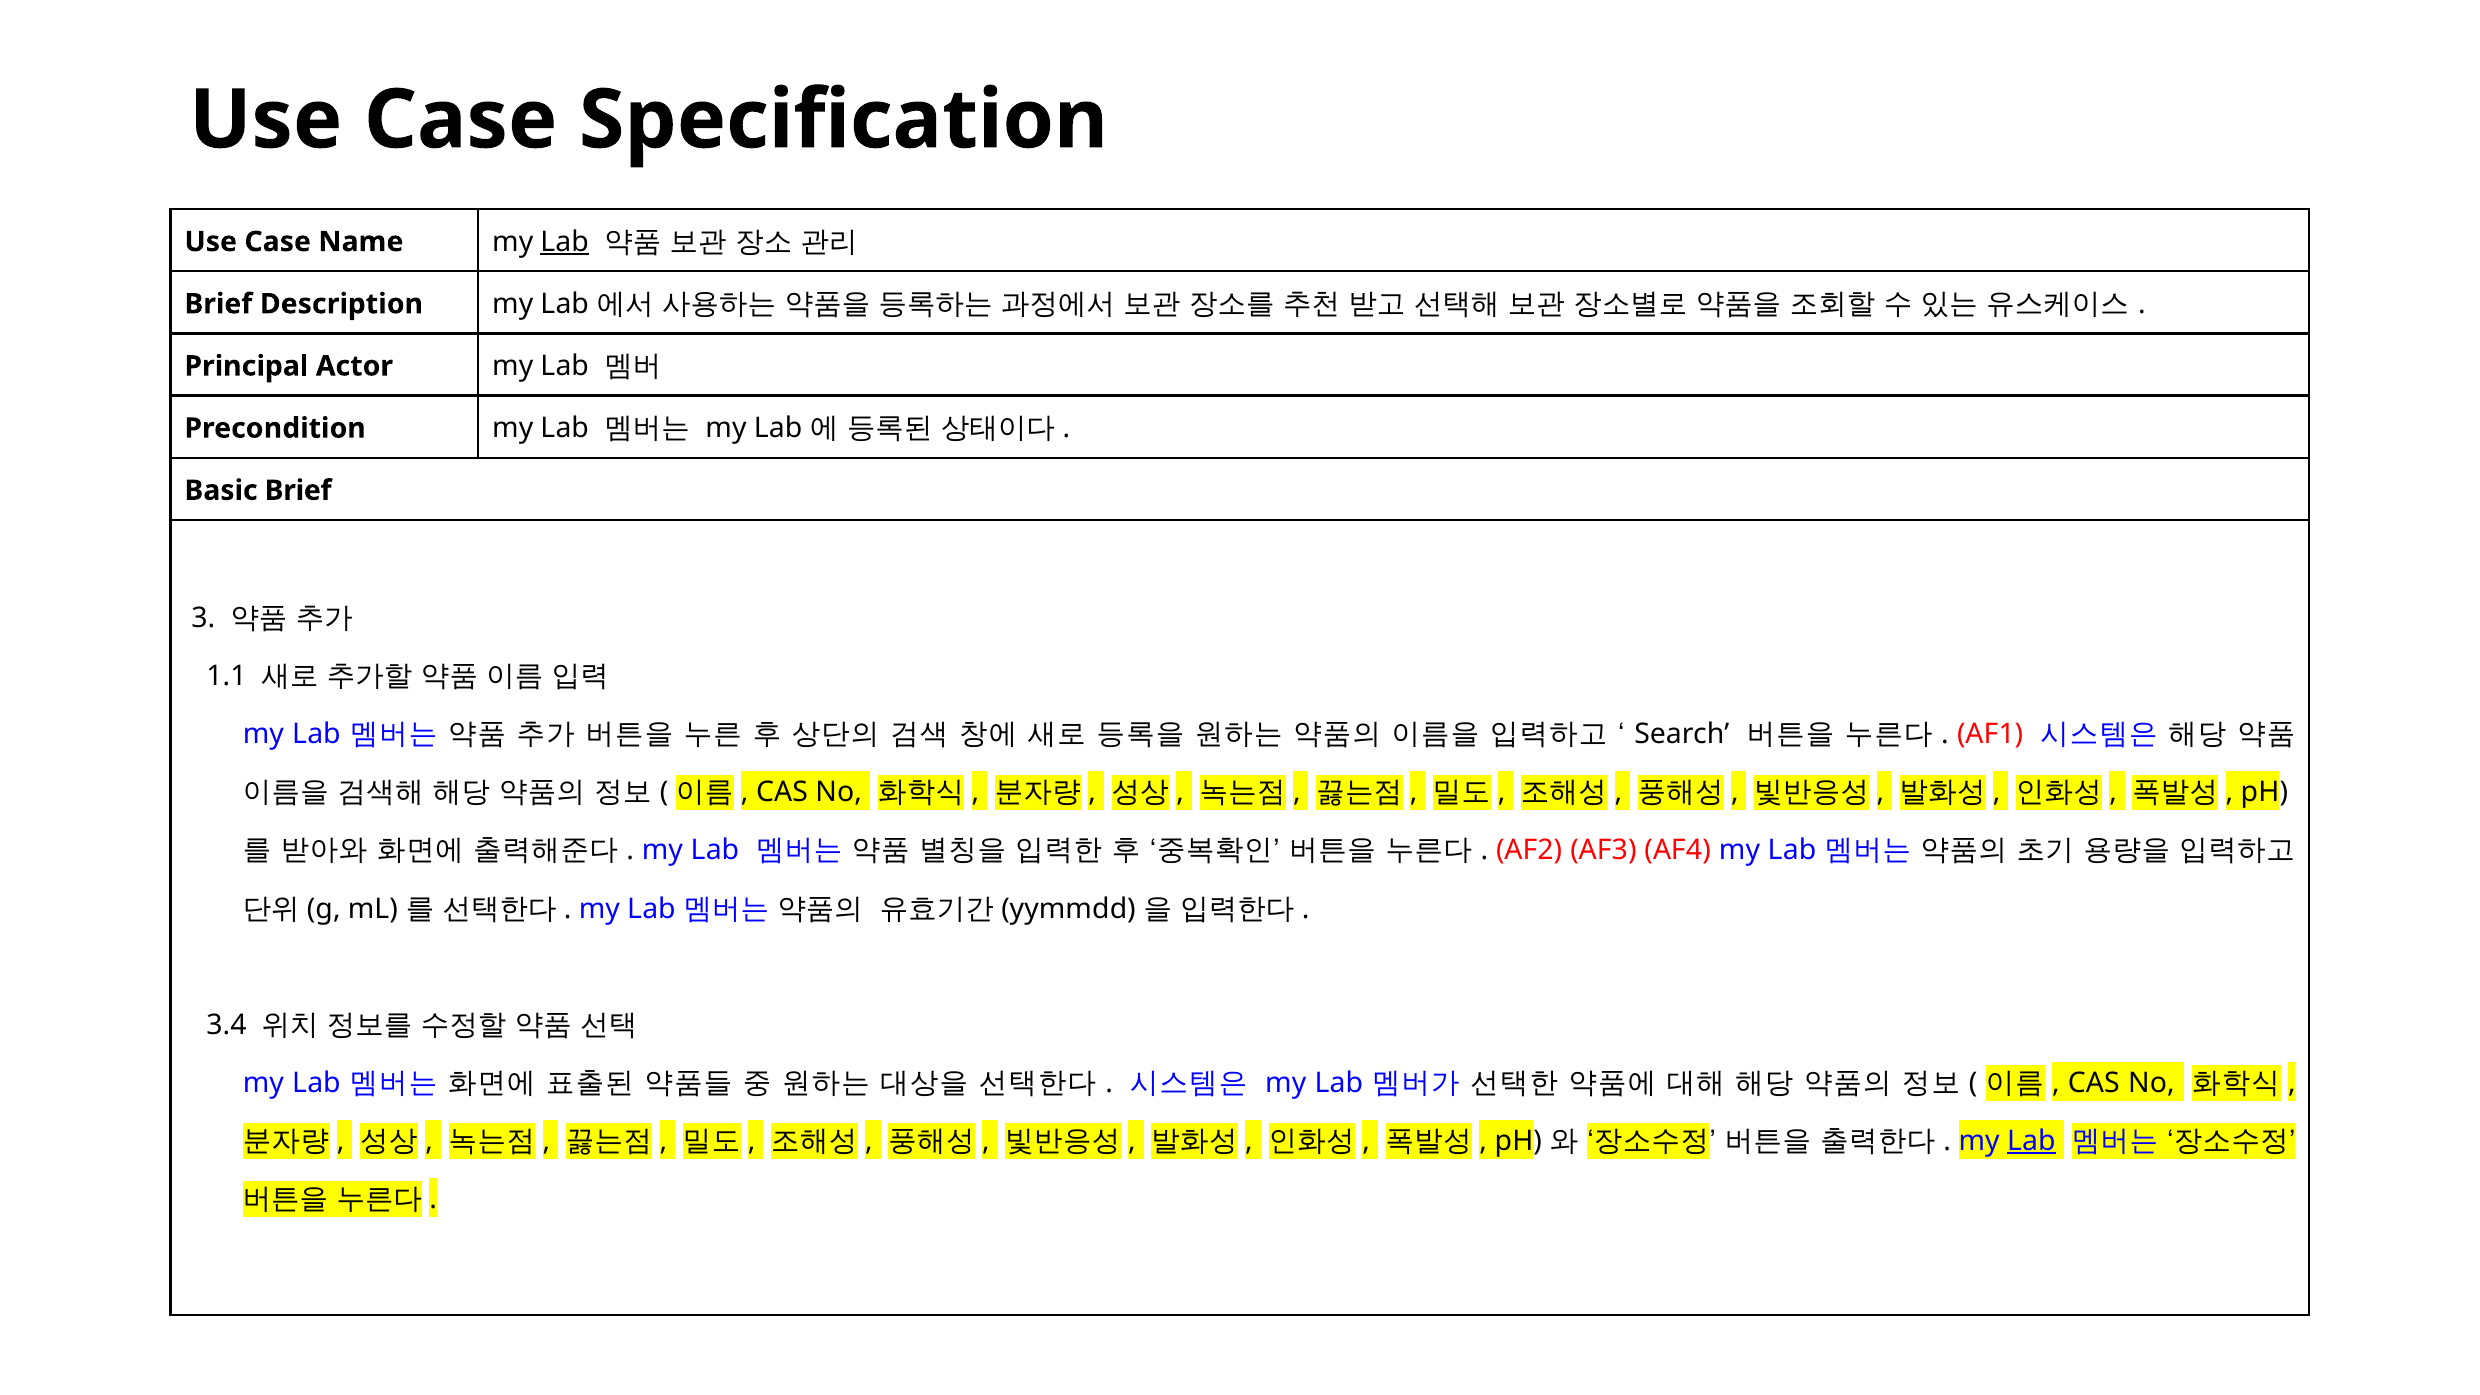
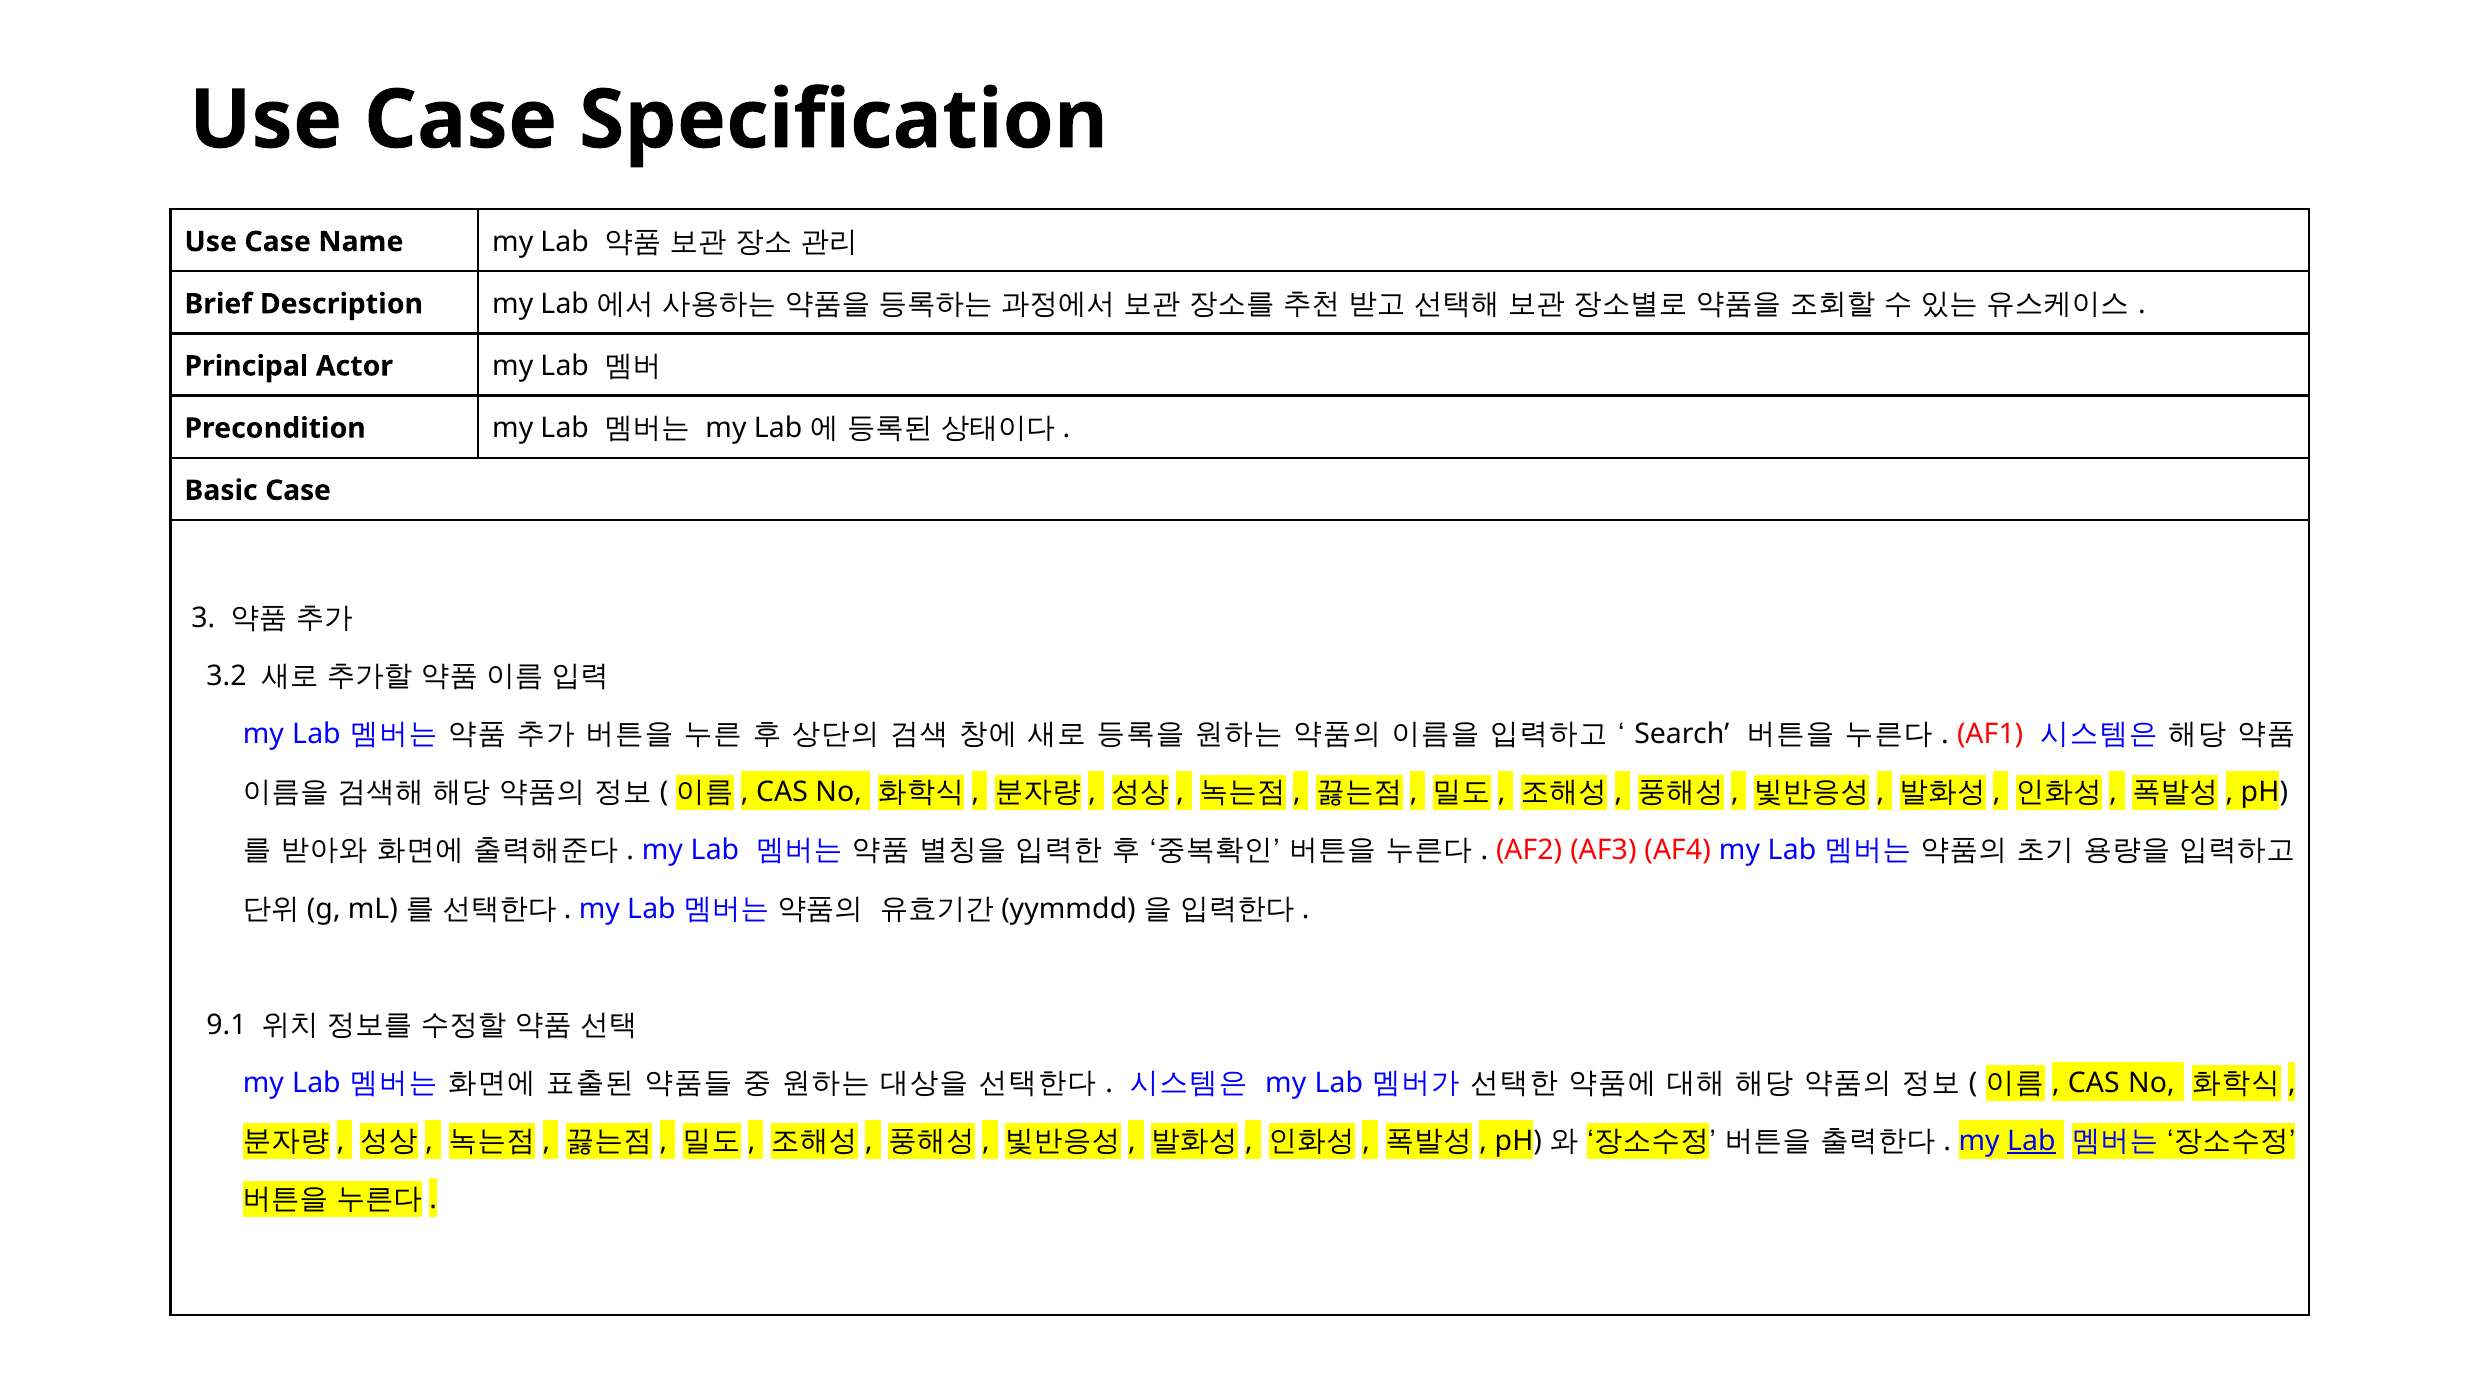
Lab at (565, 242) underline: present -> none
Basic Brief: Brief -> Case
1.1: 1.1 -> 3.2
3.4: 3.4 -> 9.1
